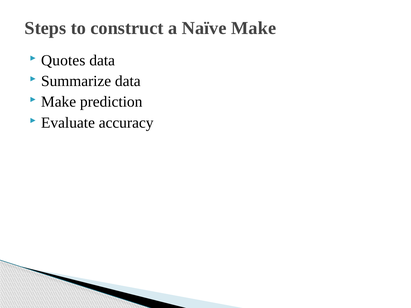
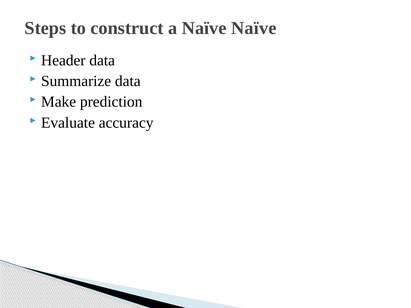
Naïve Make: Make -> Naïve
Quotes: Quotes -> Header
